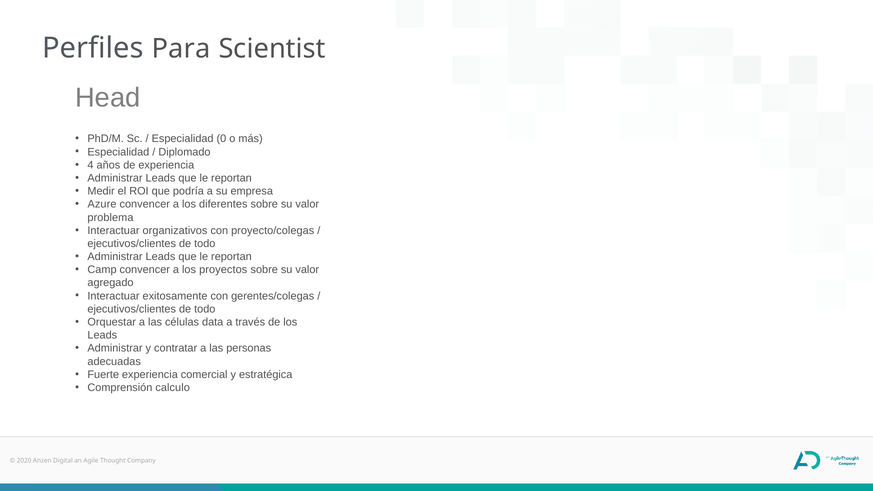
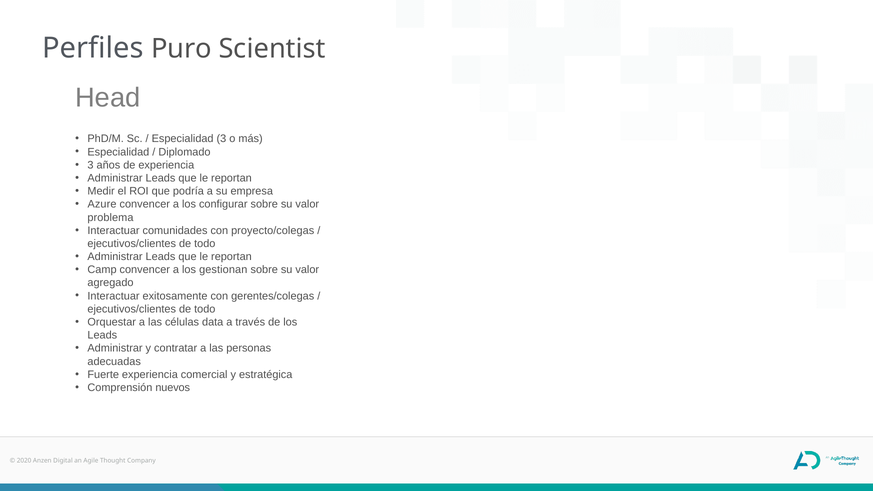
Para: Para -> Puro
Especialidad 0: 0 -> 3
4 at (91, 165): 4 -> 3
diferentes: diferentes -> configurar
organizativos: organizativos -> comunidades
proyectos: proyectos -> gestionan
calculo: calculo -> nuevos
